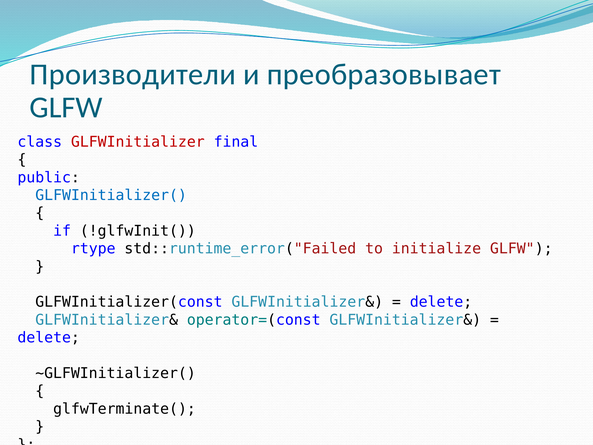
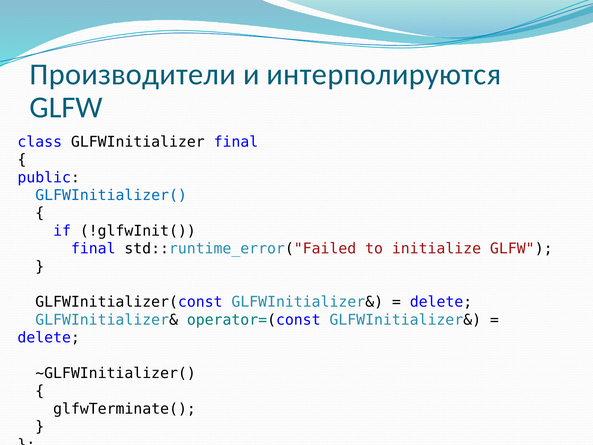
преобразовывает: преобразовывает -> интерполируются
GLFWInitializer colour: red -> black
rtype at (93, 249): rtype -> final
